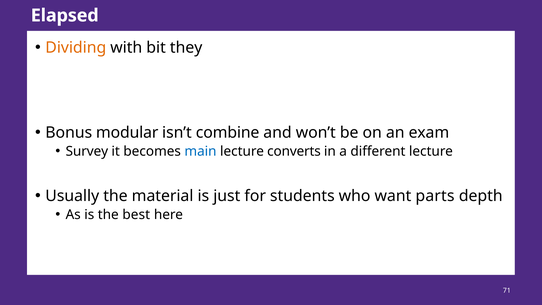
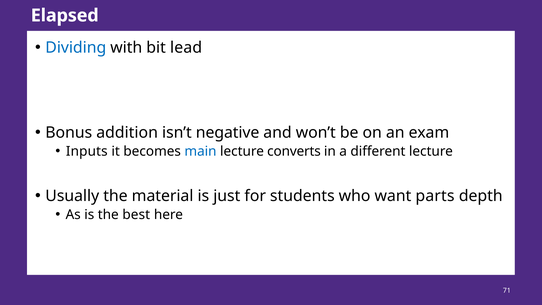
Dividing colour: orange -> blue
they: they -> lead
modular: modular -> addition
combine: combine -> negative
Survey: Survey -> Inputs
